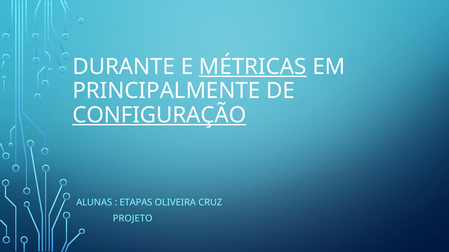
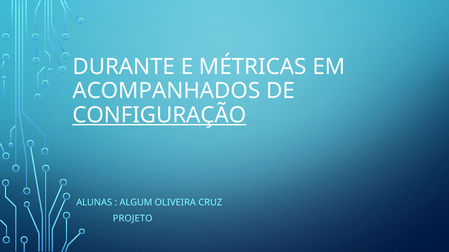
MÉTRICAS underline: present -> none
PRINCIPALMENTE: PRINCIPALMENTE -> ACOMPANHADOS
ETAPAS: ETAPAS -> ALGUM
